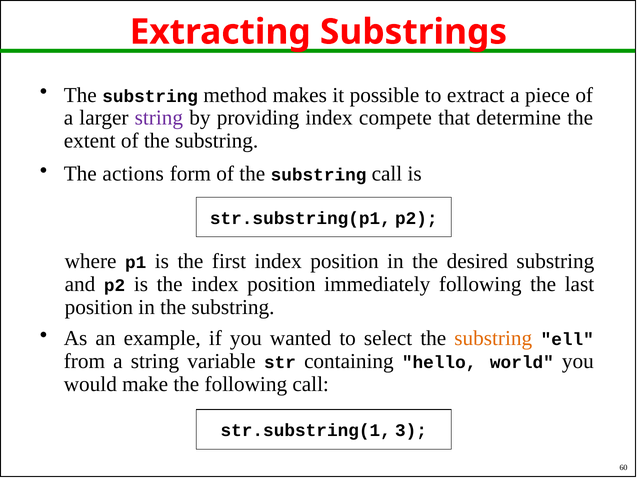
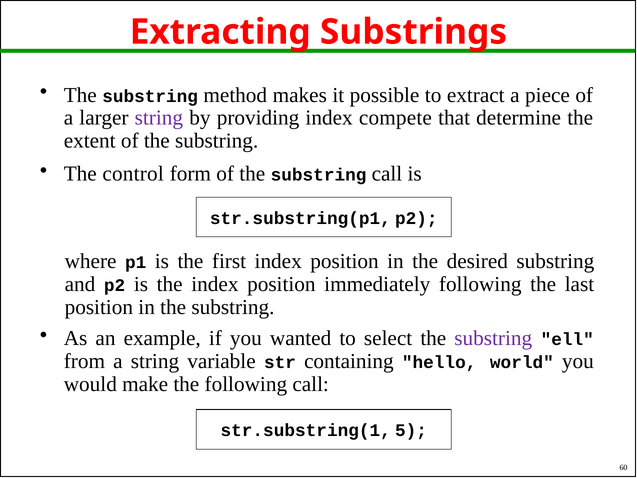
actions: actions -> control
substring at (493, 338) colour: orange -> purple
3: 3 -> 5
